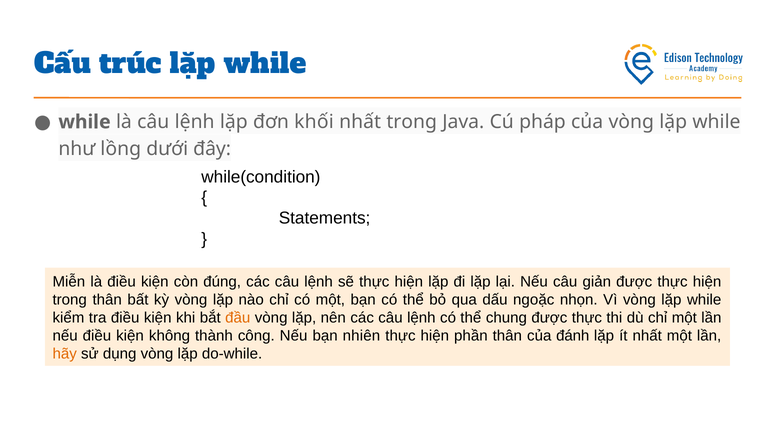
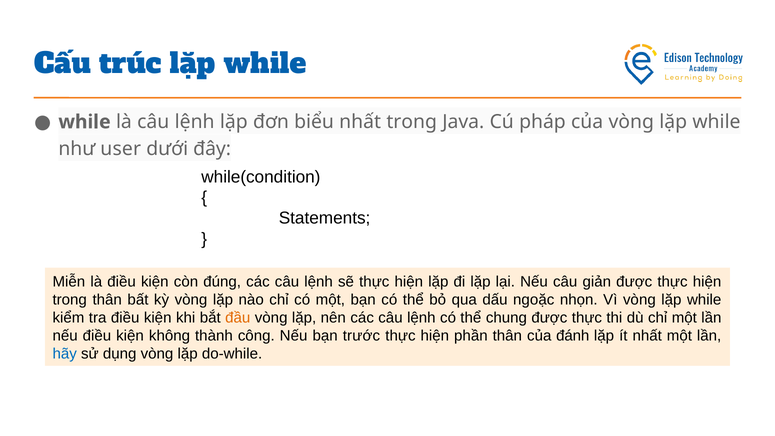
khối: khối -> biểu
lồng: lồng -> user
nhiên: nhiên -> trước
hãy colour: orange -> blue
